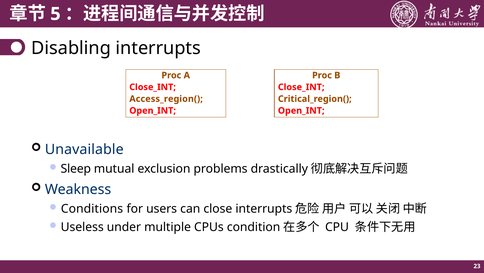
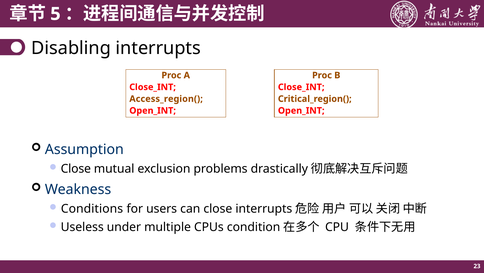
Unavailable: Unavailable -> Assumption
Sleep at (76, 169): Sleep -> Close
